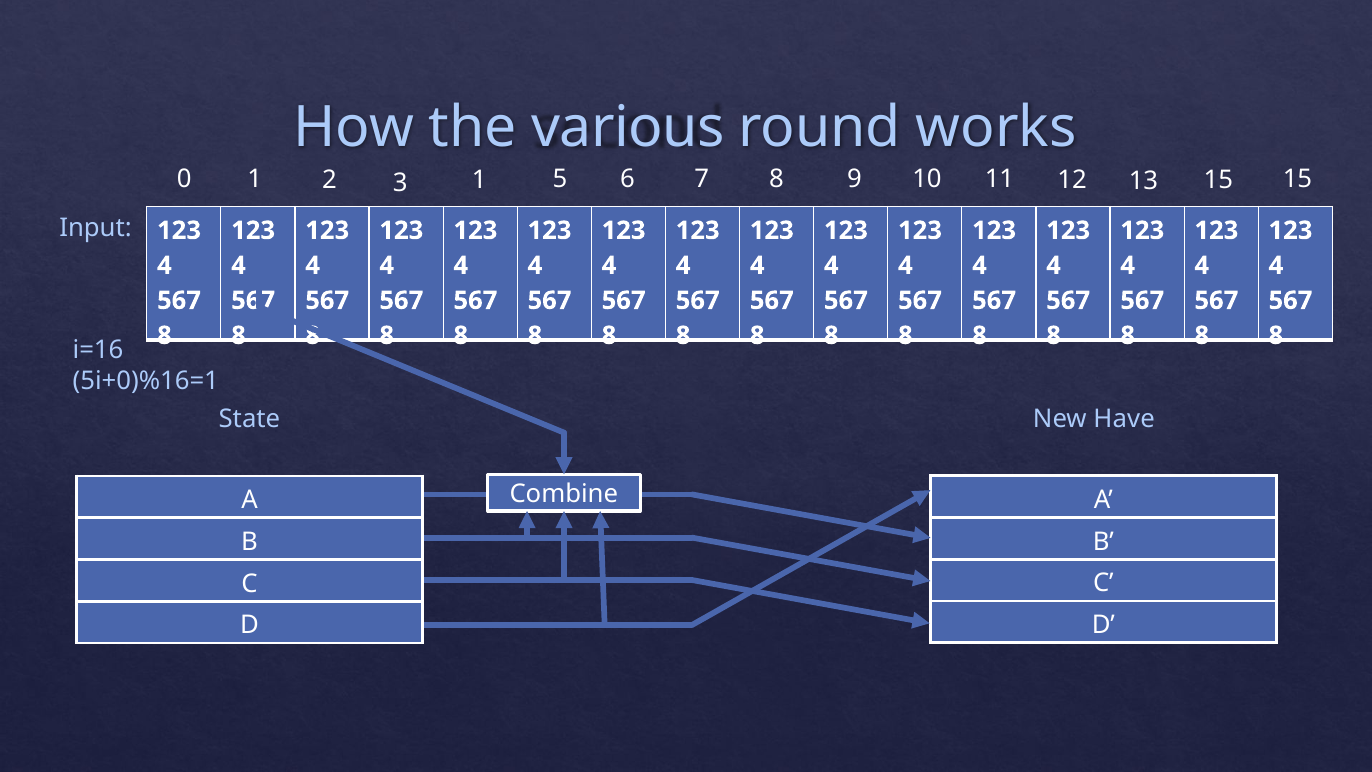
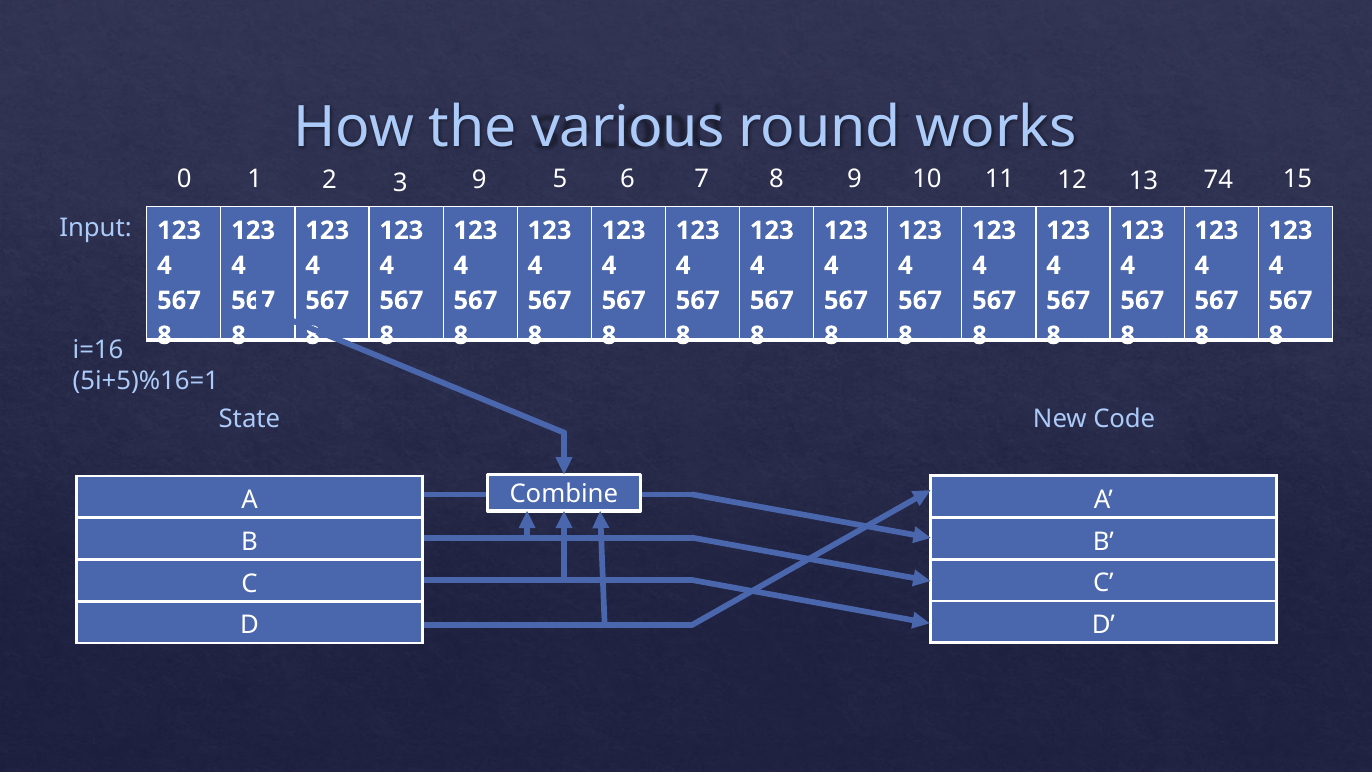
3 1: 1 -> 9
13 15: 15 -> 74
5i+0)%16=1: 5i+0)%16=1 -> 5i+5)%16=1
Have: Have -> Code
